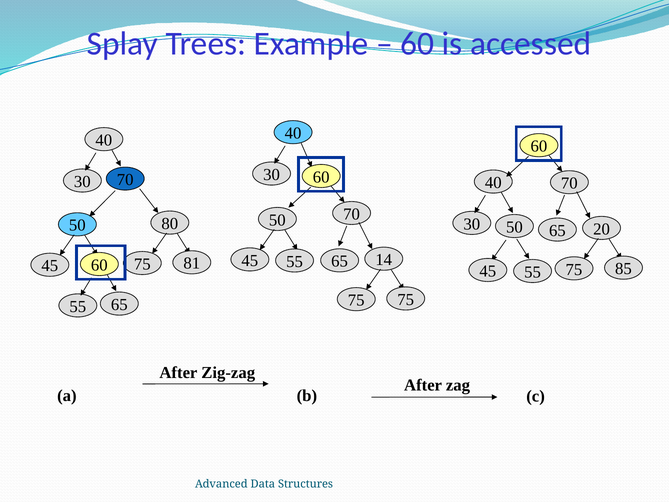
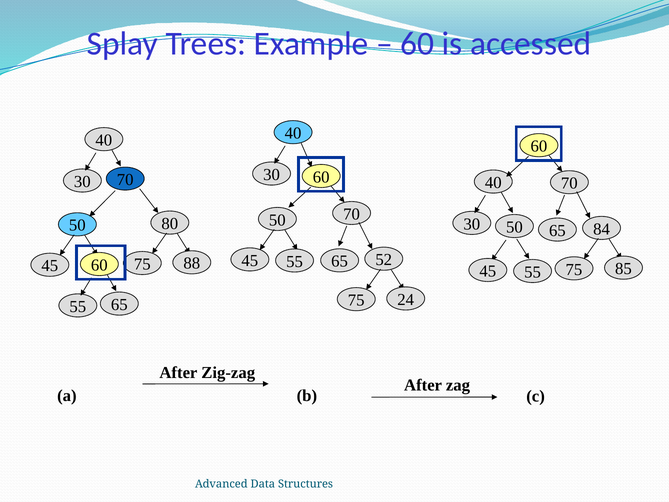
20: 20 -> 84
14: 14 -> 52
81: 81 -> 88
75 75: 75 -> 24
